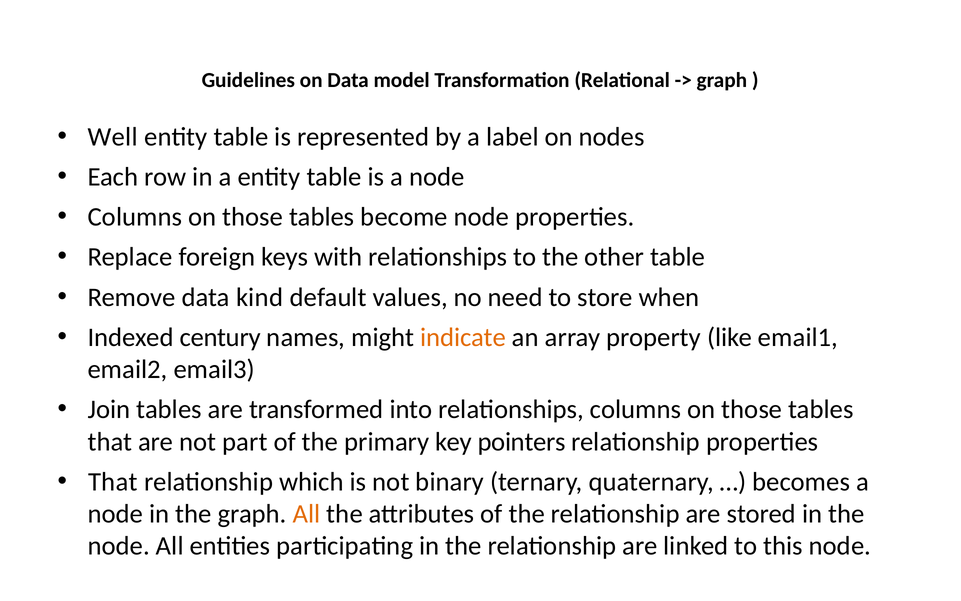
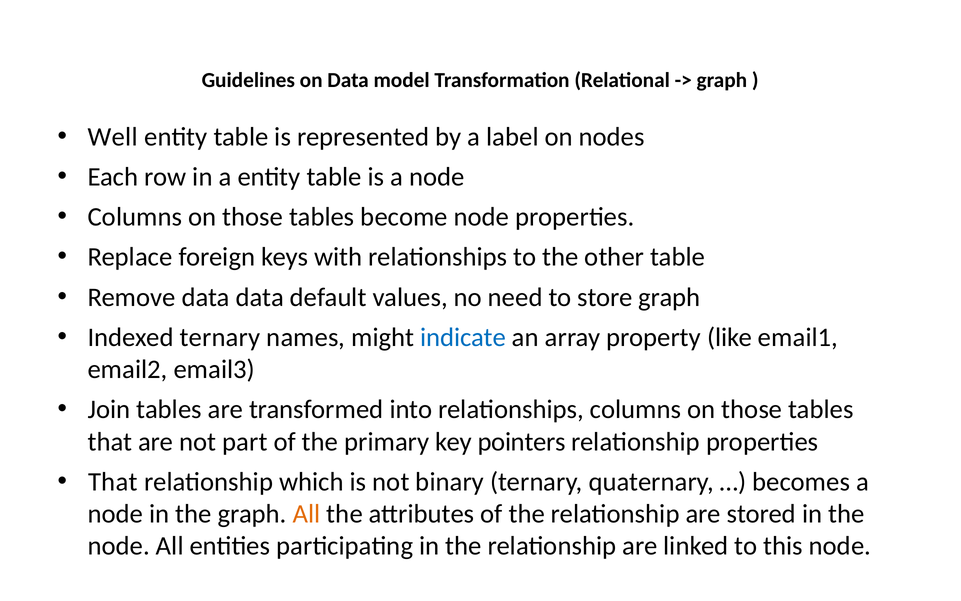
data kind: kind -> data
store when: when -> graph
Indexed century: century -> ternary
indicate colour: orange -> blue
